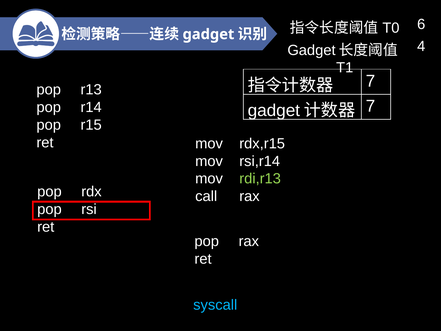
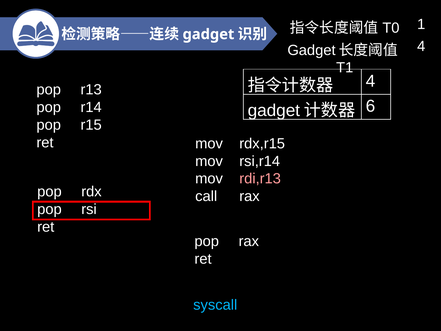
6: 6 -> 1
7 at (370, 81): 7 -> 4
7 at (370, 106): 7 -> 6
rdi,r13 colour: light green -> pink
